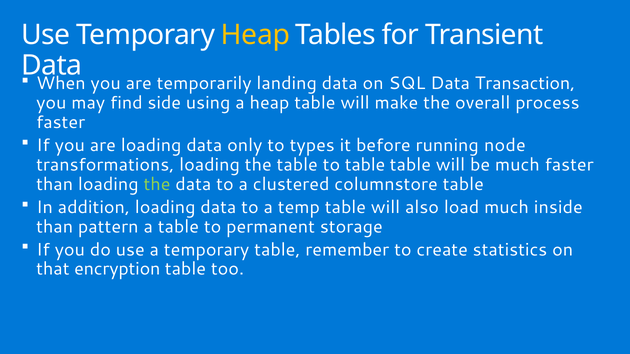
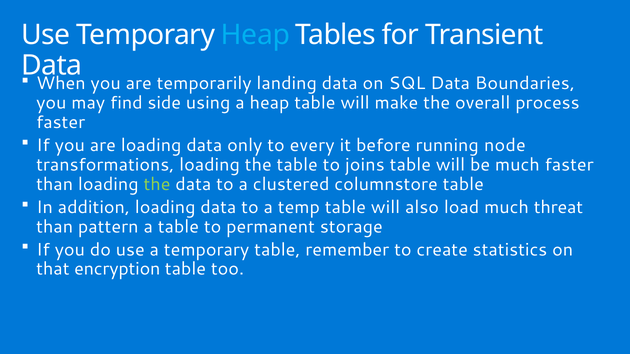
Heap at (255, 35) colour: yellow -> light blue
Transaction: Transaction -> Boundaries
types: types -> every
to table: table -> joins
inside: inside -> threat
